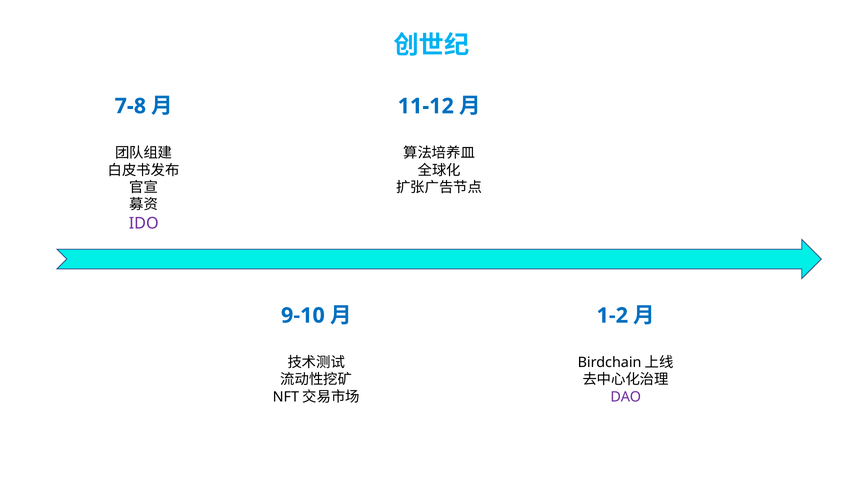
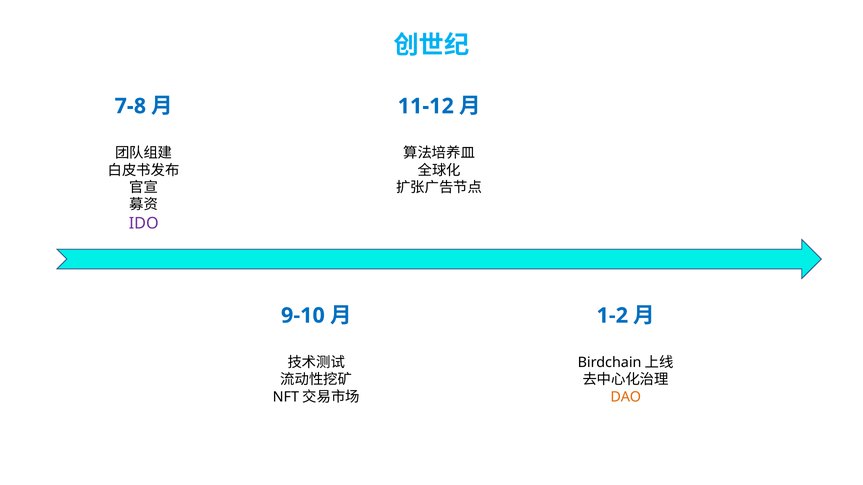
DAO colour: purple -> orange
